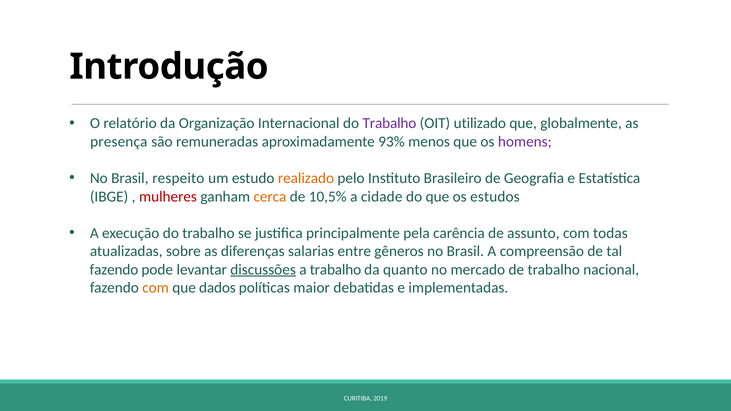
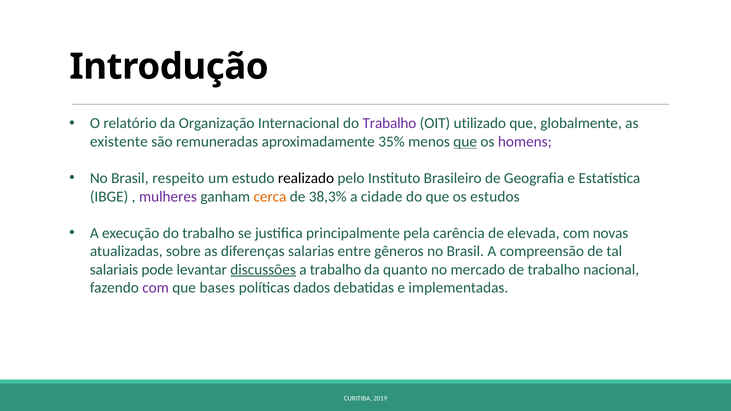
presença: presença -> existente
93%: 93% -> 35%
que at (465, 142) underline: none -> present
realizado colour: orange -> black
mulheres colour: red -> purple
10,5%: 10,5% -> 38,3%
assunto: assunto -> elevada
todas: todas -> novas
fazendo at (114, 270): fazendo -> salariais
com at (156, 288) colour: orange -> purple
dados: dados -> bases
maior: maior -> dados
